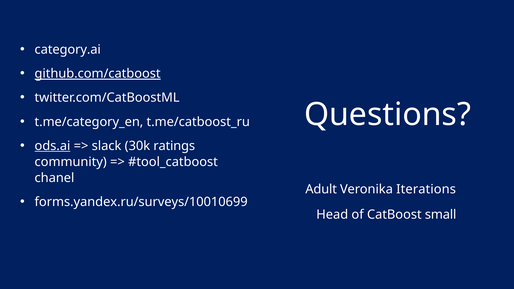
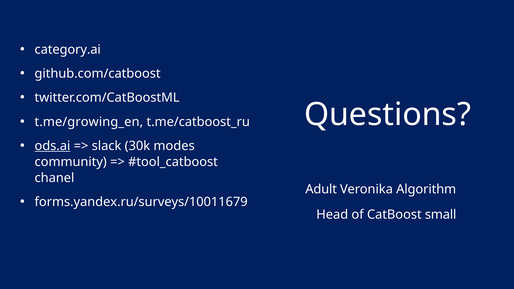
github.com/catboost underline: present -> none
t.me/category_en: t.me/category_en -> t.me/growing_en
ratings: ratings -> modes
Iterations: Iterations -> Algorithm
forms.yandex.ru/surveys/10010699: forms.yandex.ru/surveys/10010699 -> forms.yandex.ru/surveys/10011679
